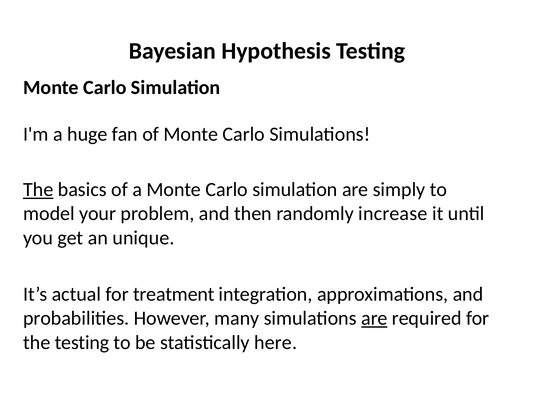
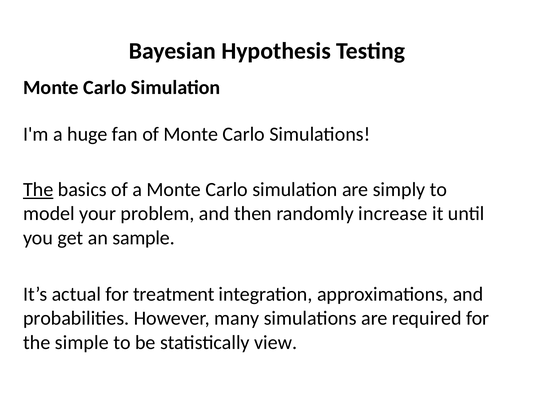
unique: unique -> sample
are at (374, 318) underline: present -> none
the testing: testing -> simple
here: here -> view
